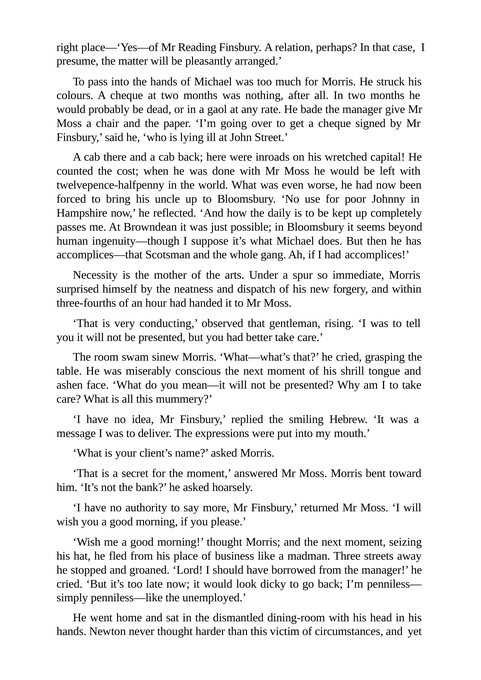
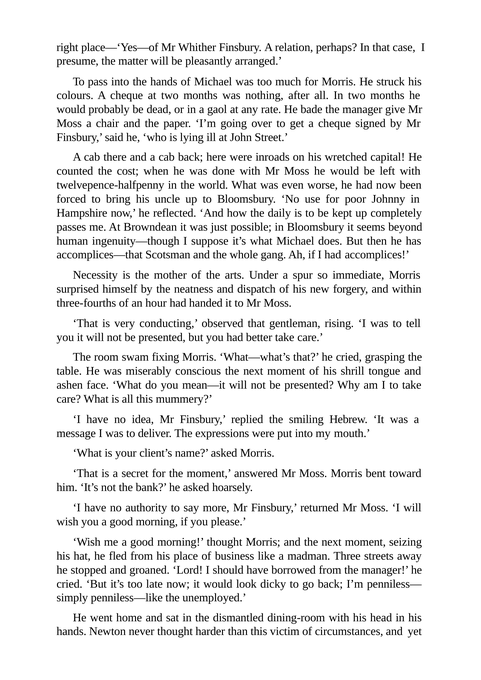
Reading: Reading -> Whither
sinew: sinew -> fixing
